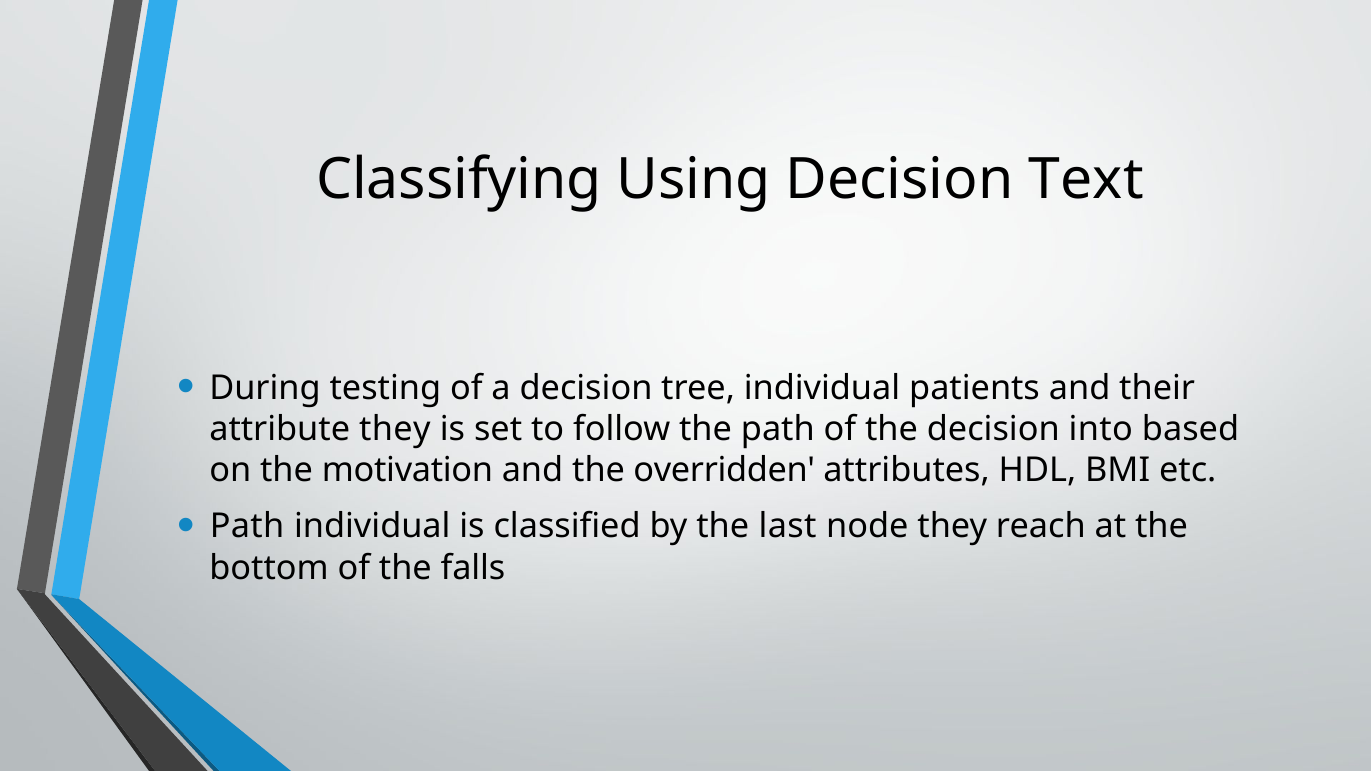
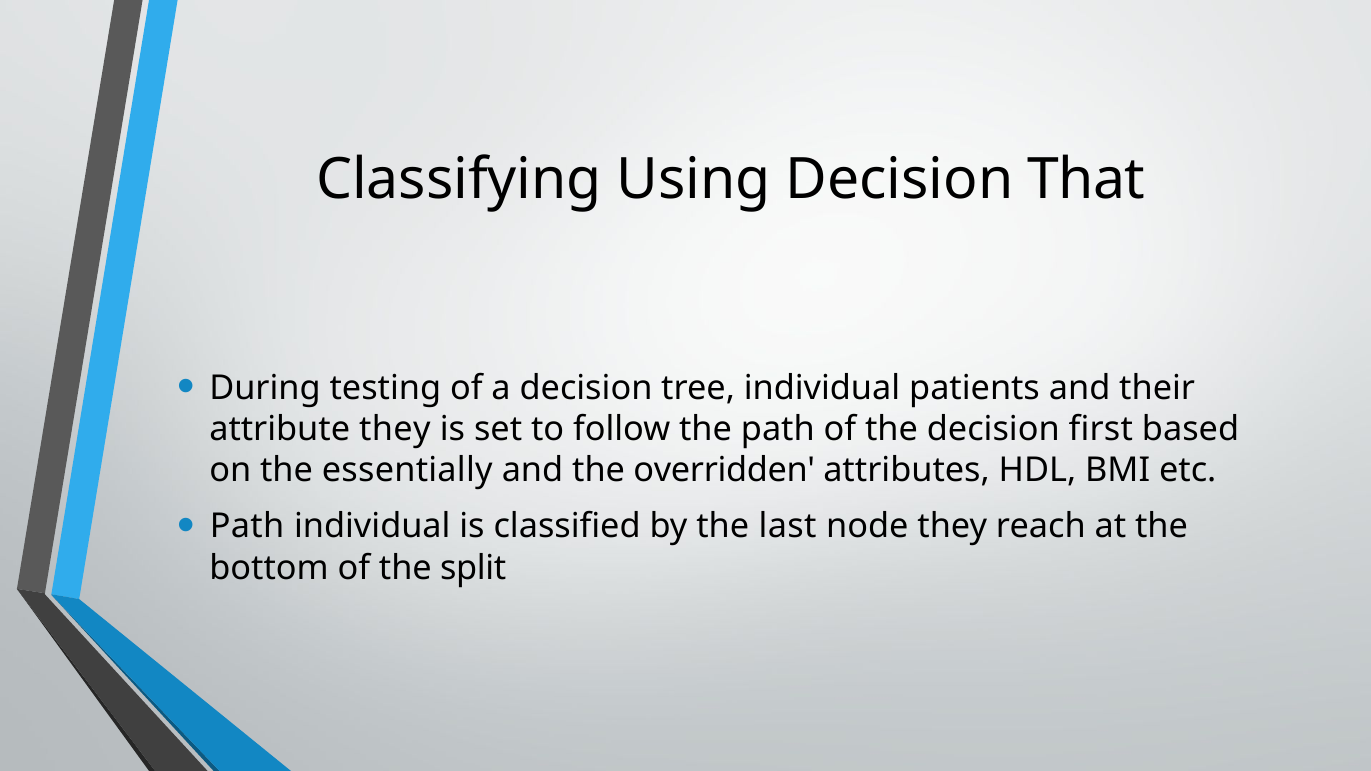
Text: Text -> That
into: into -> first
motivation: motivation -> essentially
falls: falls -> split
